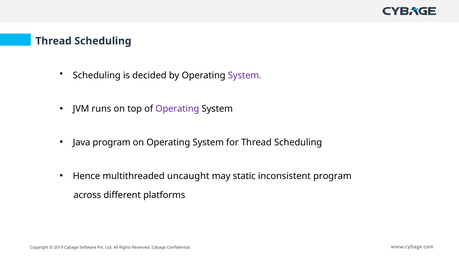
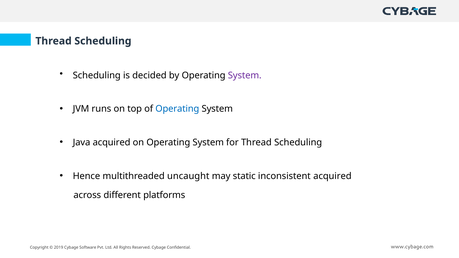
Operating at (177, 109) colour: purple -> blue
Java program: program -> acquired
inconsistent program: program -> acquired
